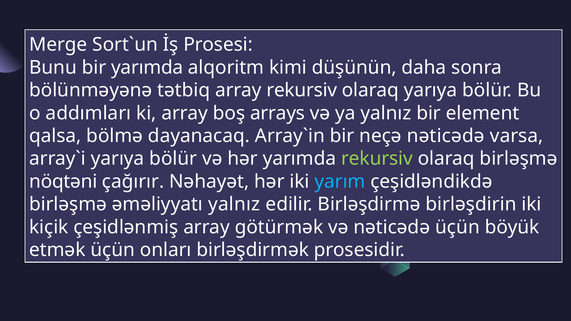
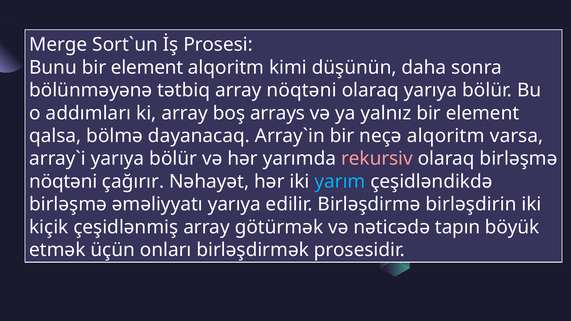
Bunu bir yarımda: yarımda -> element
array rekursiv: rekursiv -> nöqtəni
neçə nəticədə: nəticədə -> alqoritm
rekursiv at (377, 159) colour: light green -> pink
əməliyyatı yalnız: yalnız -> yarıya
nəticədə üçün: üçün -> tapın
